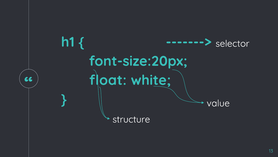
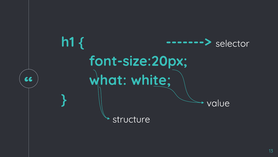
float: float -> what
